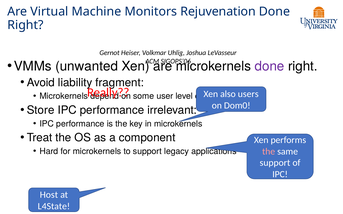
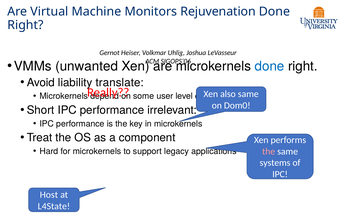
done at (270, 66) colour: purple -> blue
fragment: fragment -> translate
users at (248, 94): users -> same
Store: Store -> Short
support at (275, 163): support -> systems
